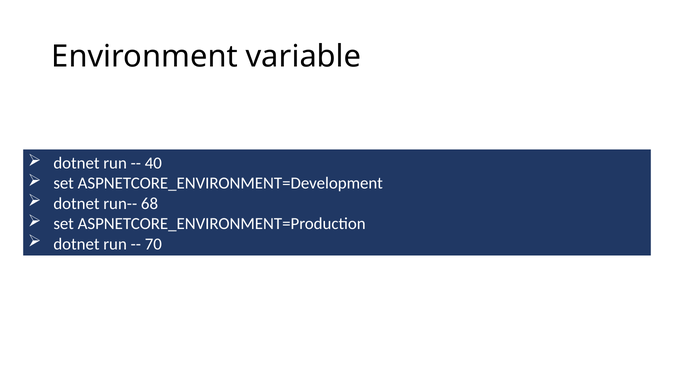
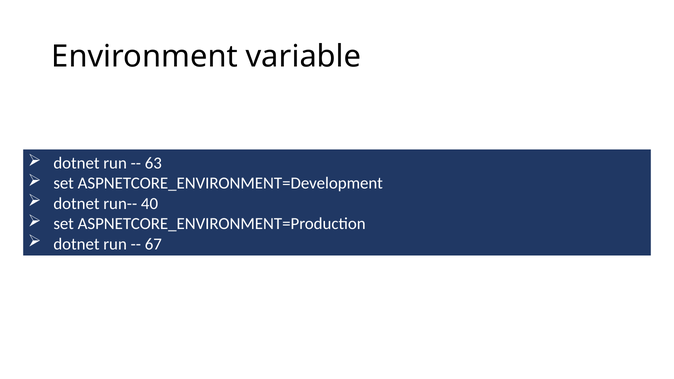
40: 40 -> 63
68: 68 -> 40
70: 70 -> 67
